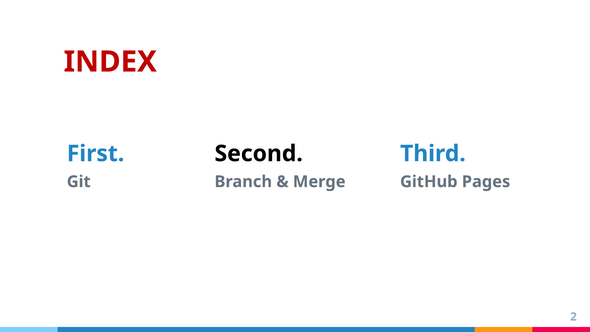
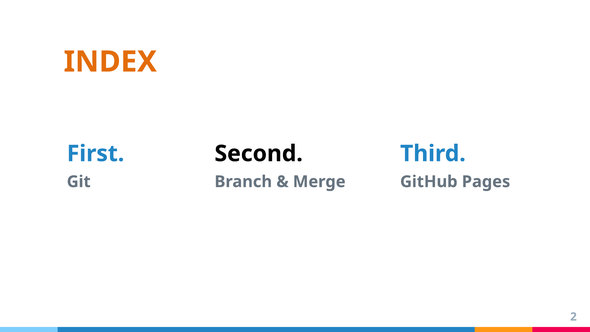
INDEX colour: red -> orange
